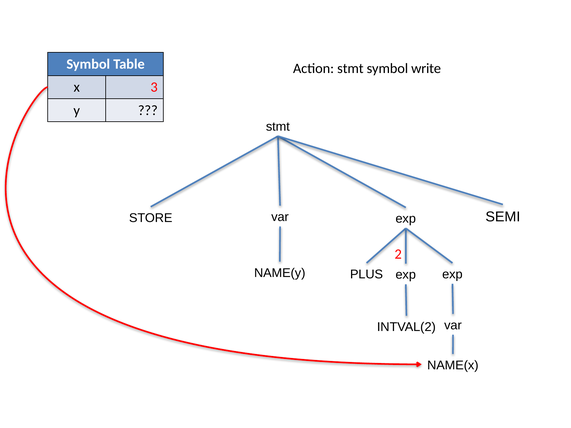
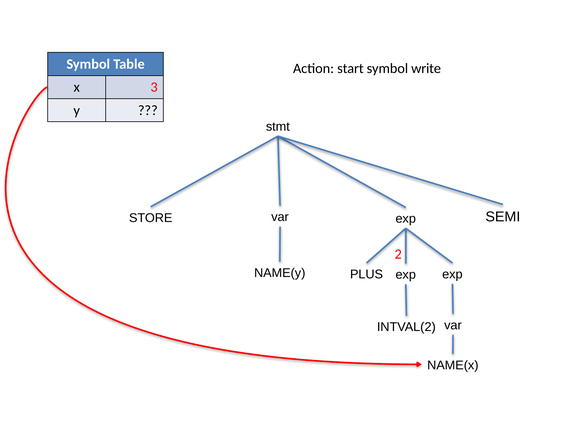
Action stmt: stmt -> start
